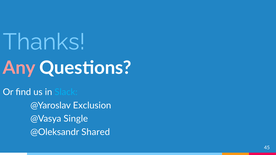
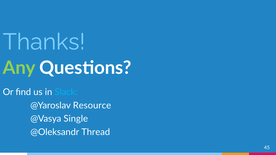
Any colour: pink -> light green
Exclusion: Exclusion -> Resource
Shared: Shared -> Thread
